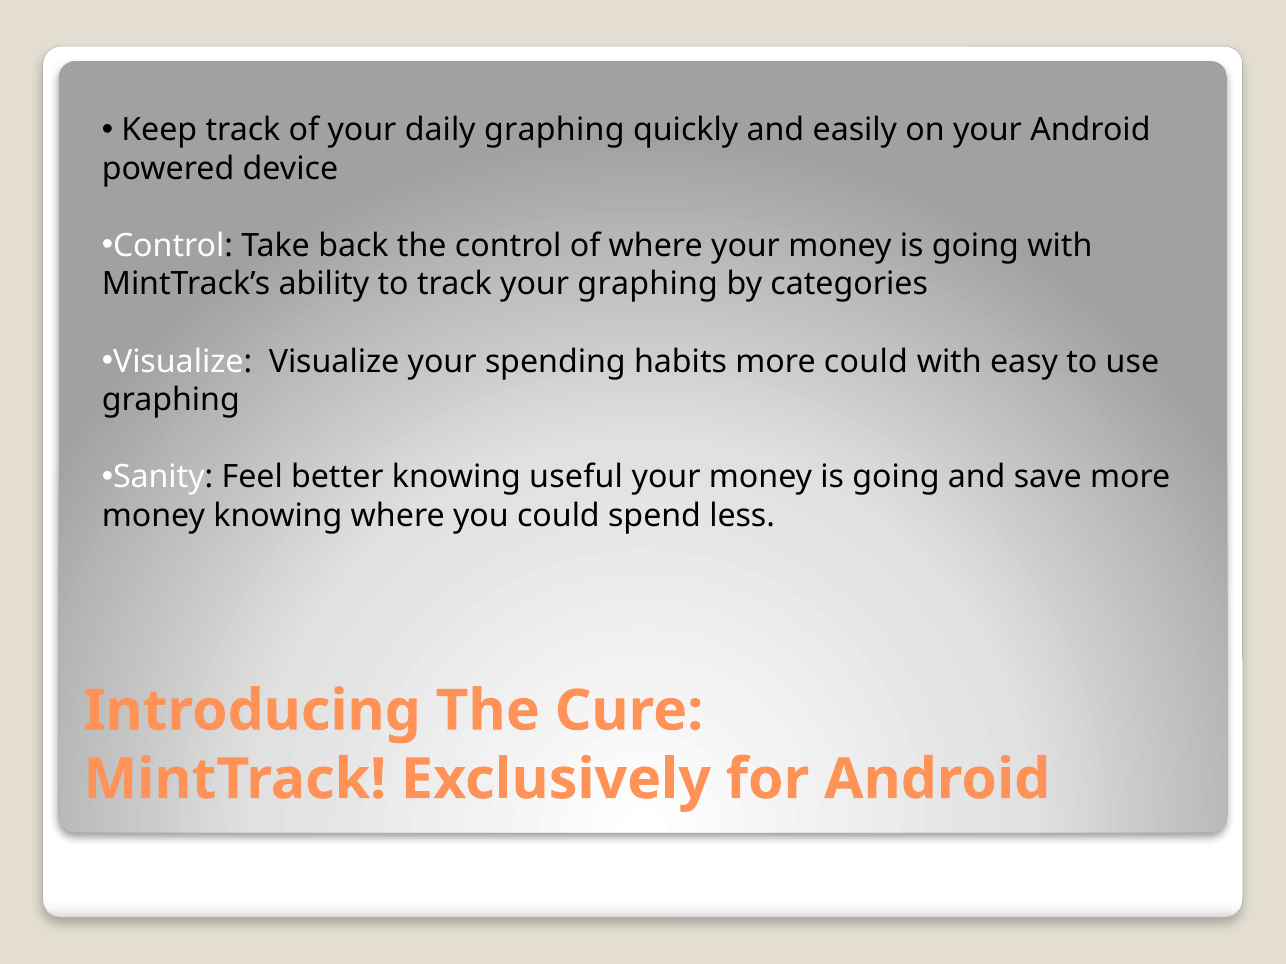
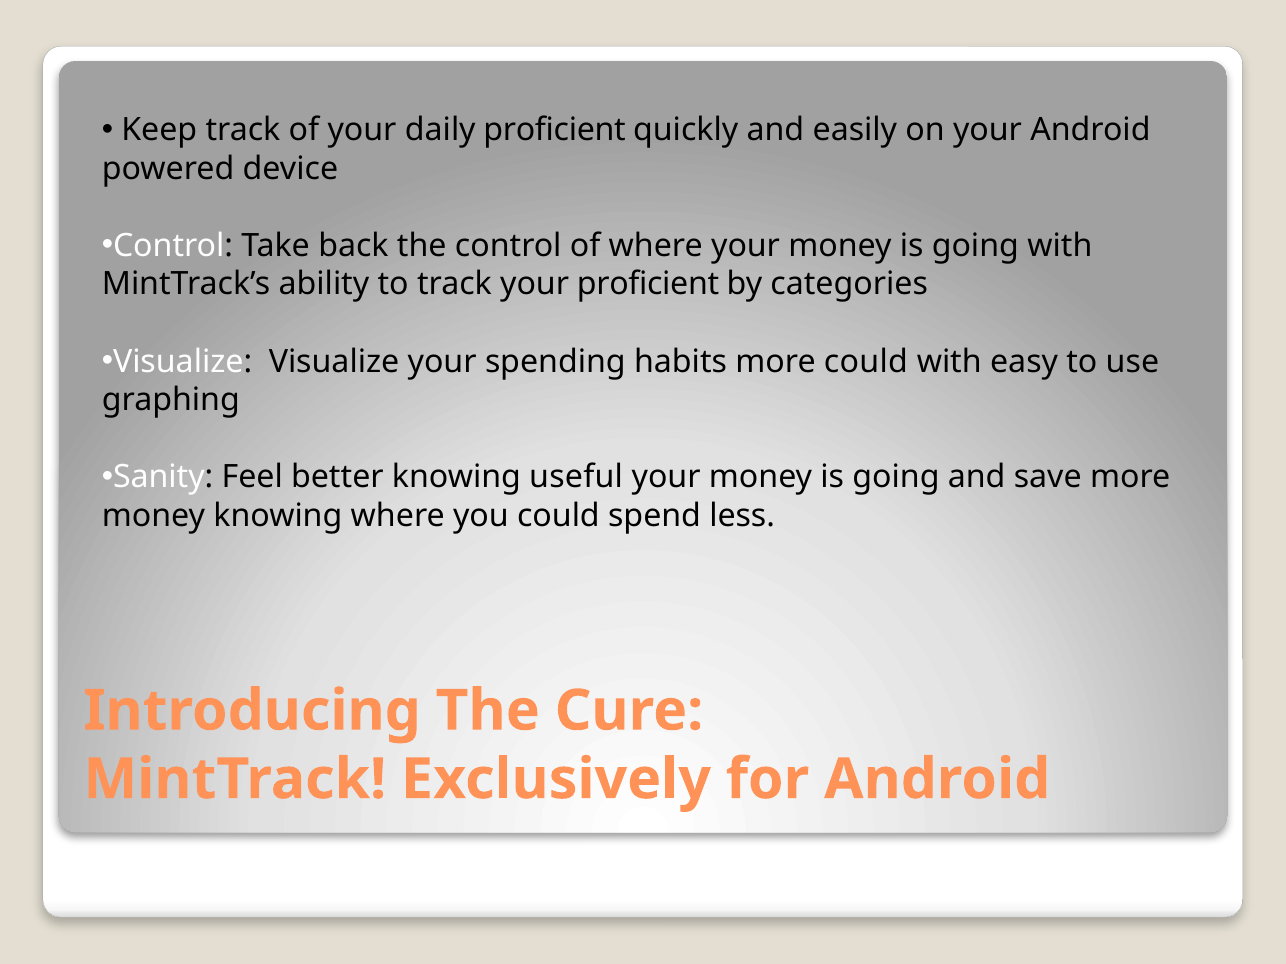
daily graphing: graphing -> proficient
your graphing: graphing -> proficient
